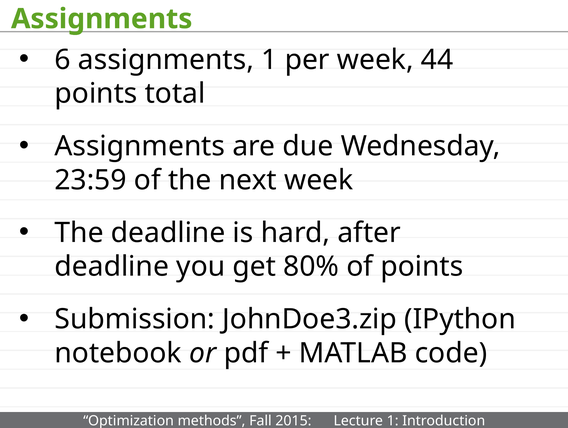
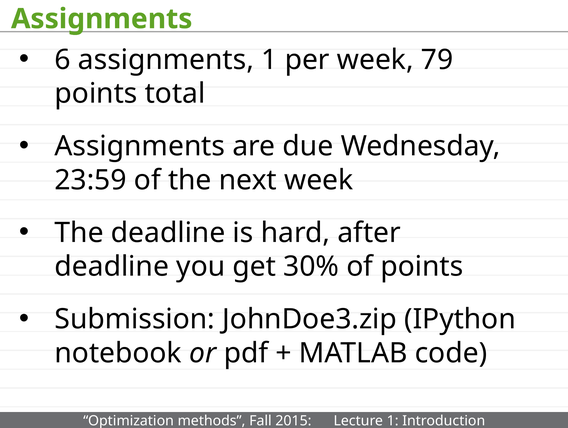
44: 44 -> 79
80%: 80% -> 30%
